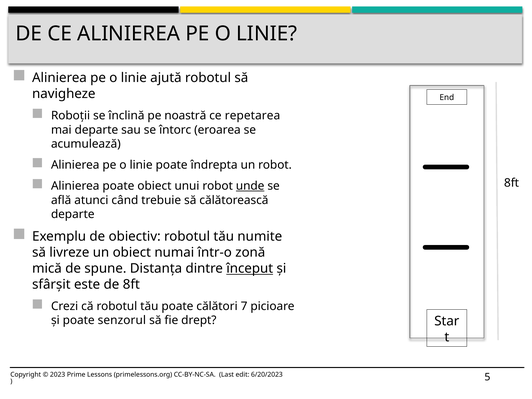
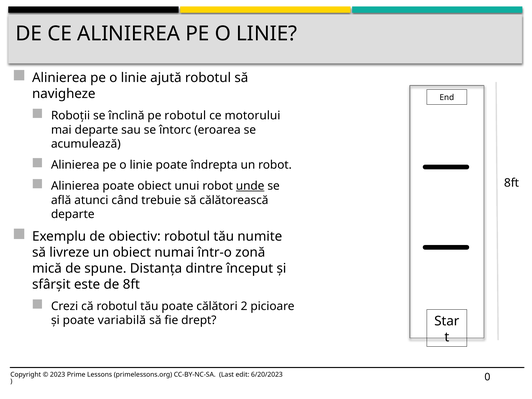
pe noastră: noastră -> robotul
repetarea: repetarea -> motorului
început underline: present -> none
7: 7 -> 2
senzorul: senzorul -> variabilă
5: 5 -> 0
